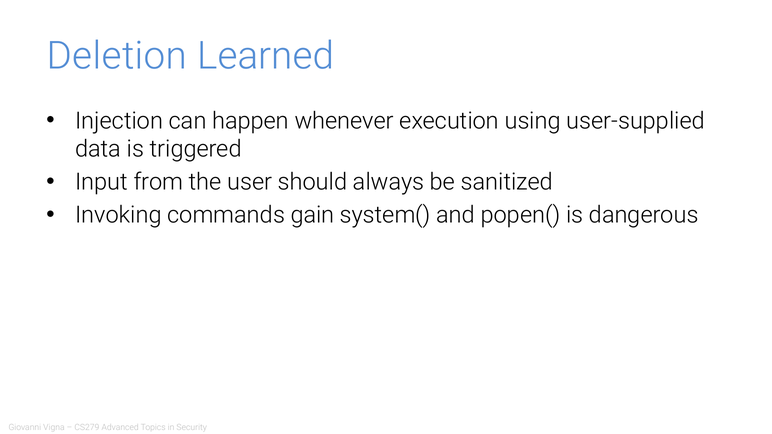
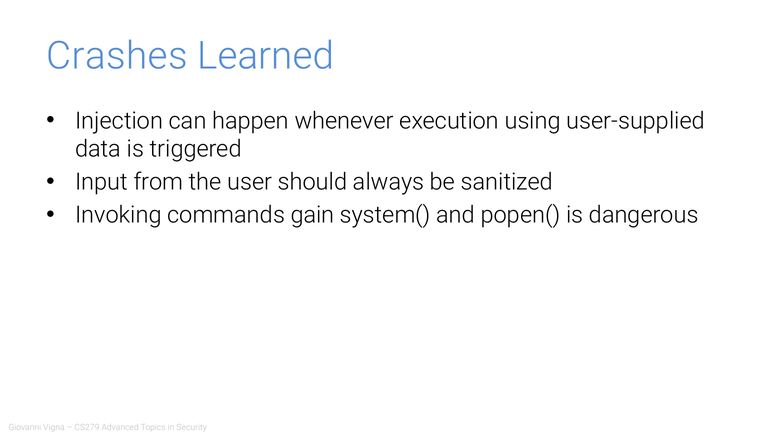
Deletion: Deletion -> Crashes
